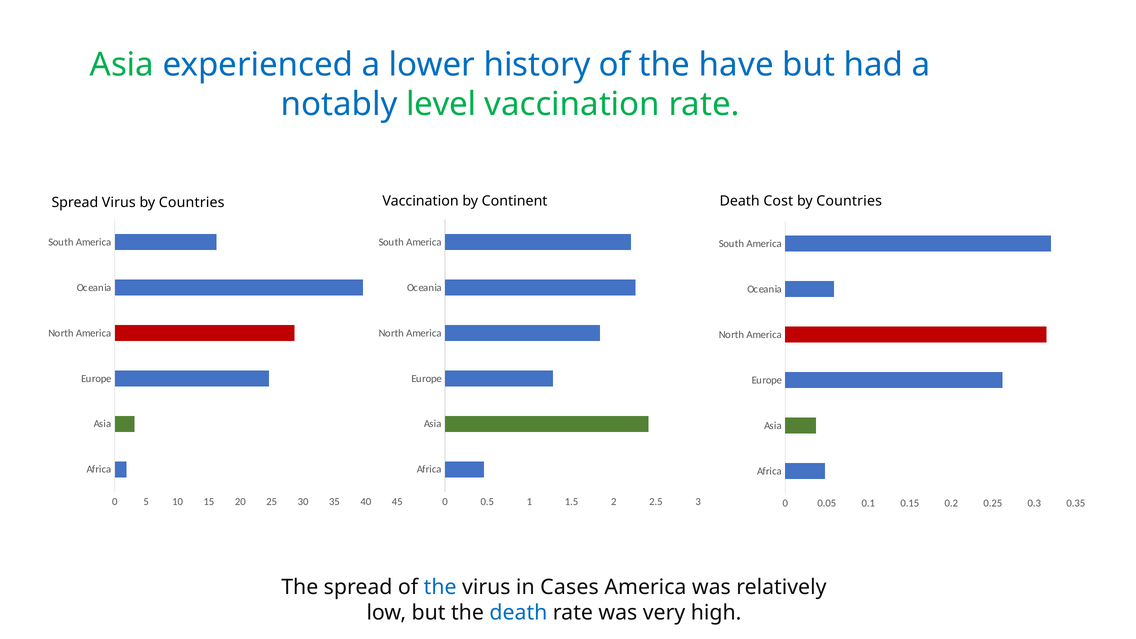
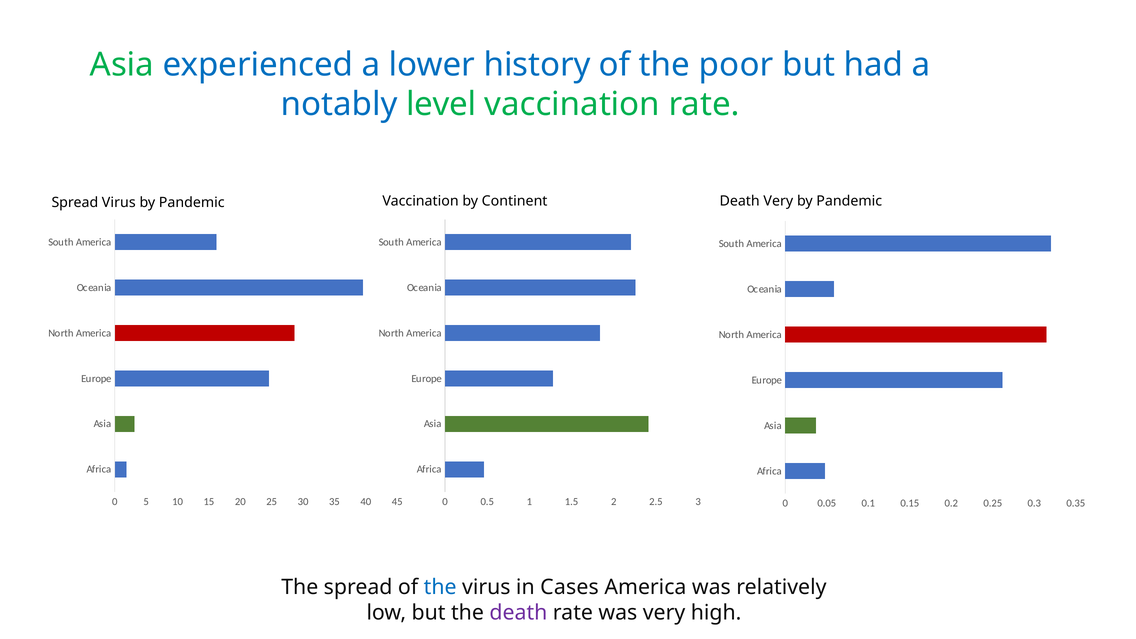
have: have -> poor
Countries at (192, 203): Countries -> Pandemic
Death Cost: Cost -> Very
Countries at (849, 201): Countries -> Pandemic
death at (518, 613) colour: blue -> purple
